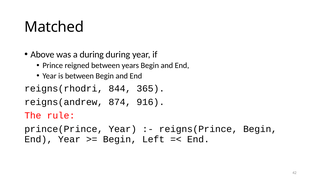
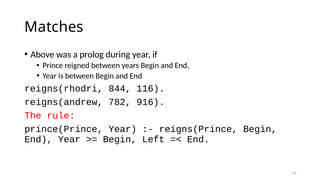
Matched: Matched -> Matches
a during: during -> prolog
365: 365 -> 116
874: 874 -> 782
